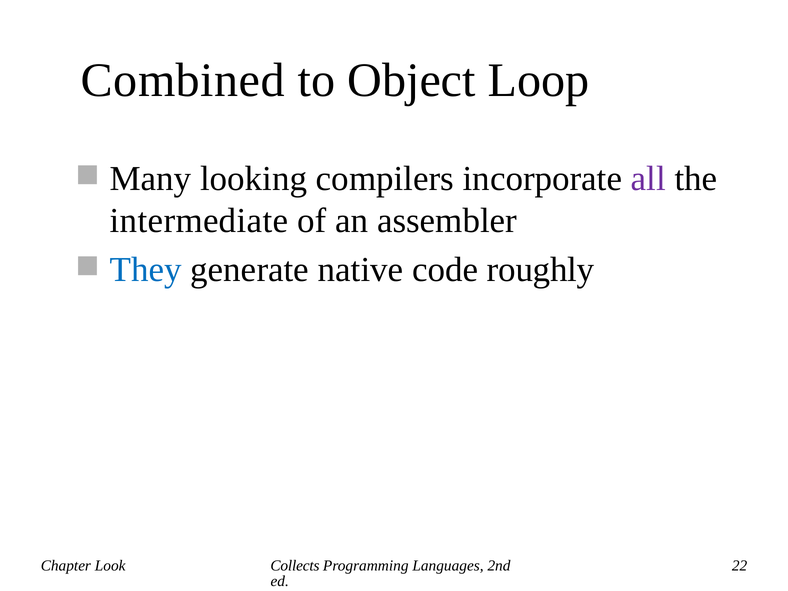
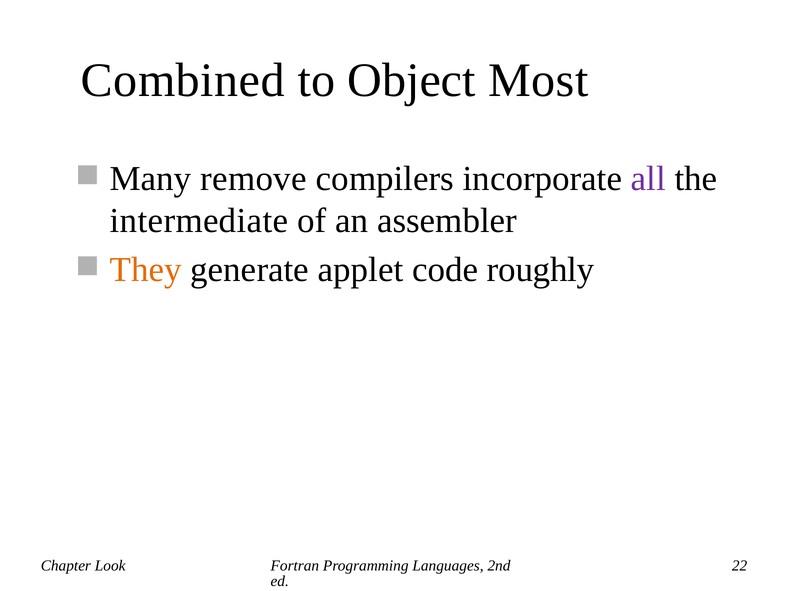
Loop: Loop -> Most
looking: looking -> remove
They colour: blue -> orange
native: native -> applet
Collects: Collects -> Fortran
